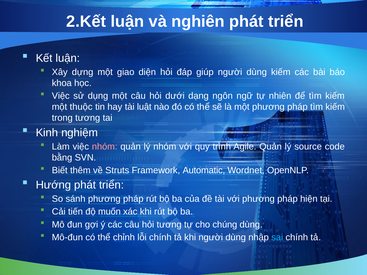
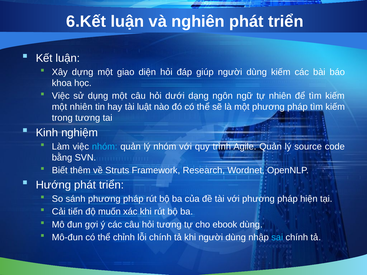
2.Kết: 2.Kết -> 6.Kết
một thuộc: thuộc -> nhiên
nhóm at (105, 147) colour: pink -> light blue
Automatic: Automatic -> Research
chúng: chúng -> ebook
